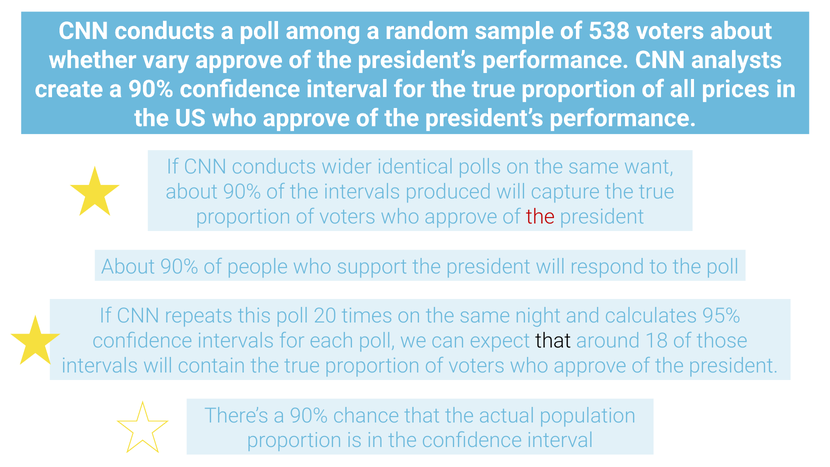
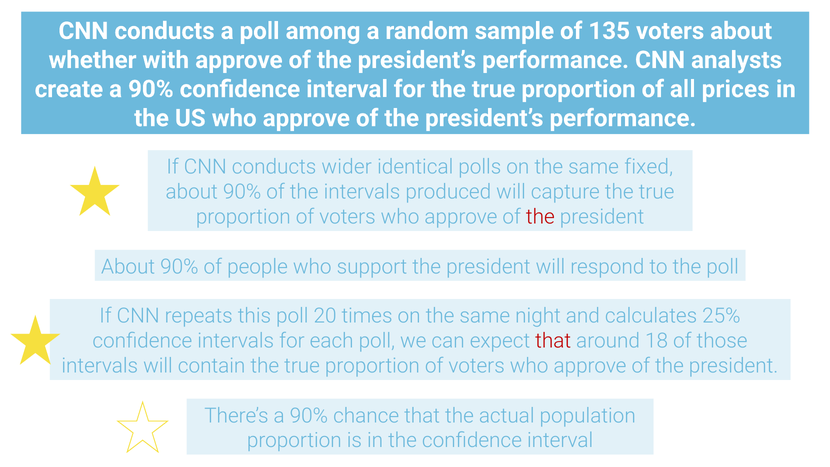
538: 538 -> 135
vary: vary -> with
want: want -> fixed
95%: 95% -> 25%
that at (553, 341) colour: black -> red
